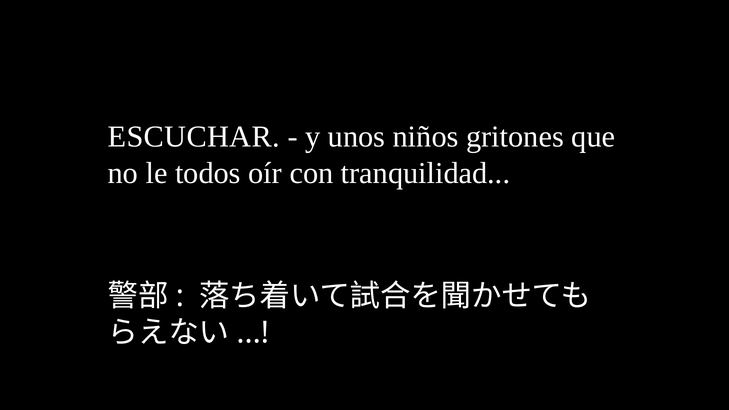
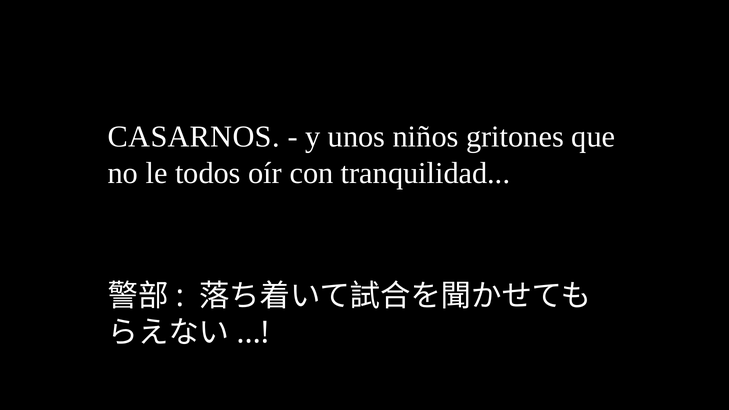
ESCUCHAR: ESCUCHAR -> CASARNOS
